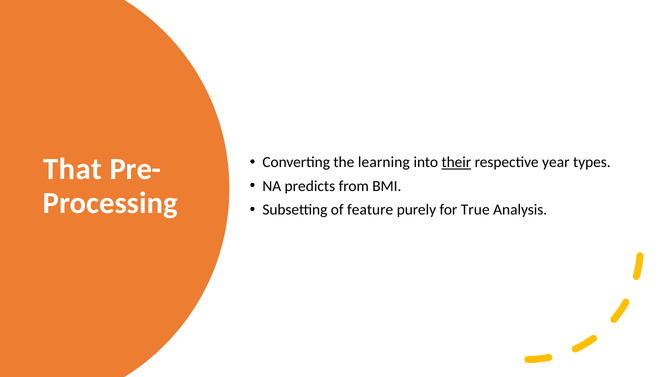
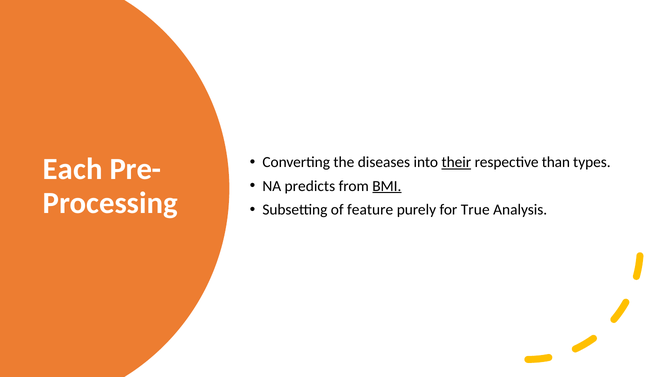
learning: learning -> diseases
year: year -> than
That: That -> Each
BMI underline: none -> present
